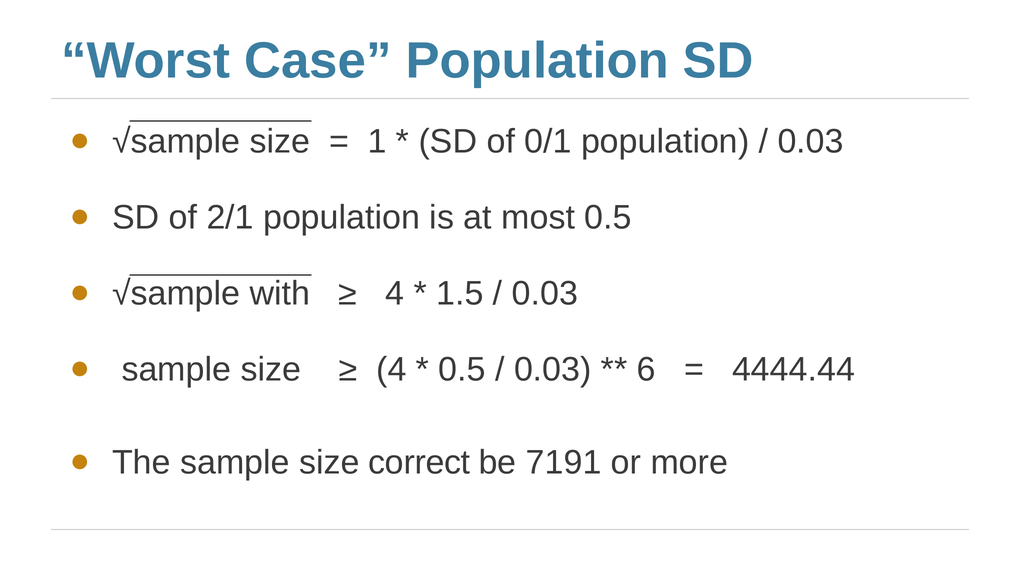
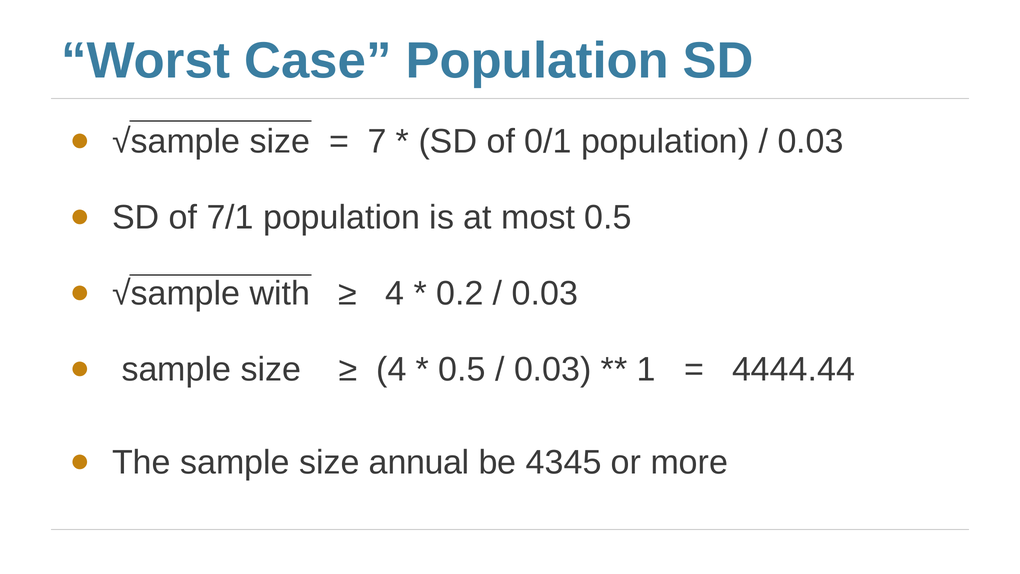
1: 1 -> 7
2/1: 2/1 -> 7/1
1.5: 1.5 -> 0.2
6: 6 -> 1
correct: correct -> annual
7191: 7191 -> 4345
